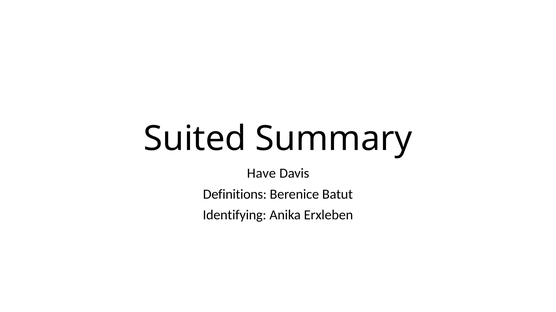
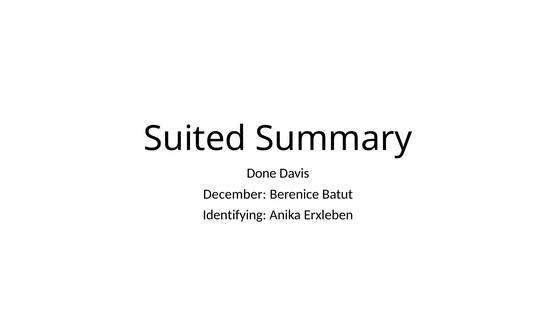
Have: Have -> Done
Definitions: Definitions -> December
